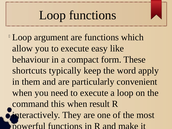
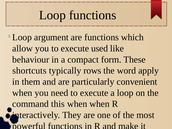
execute easy: easy -> used
keep: keep -> rows
when result: result -> when
